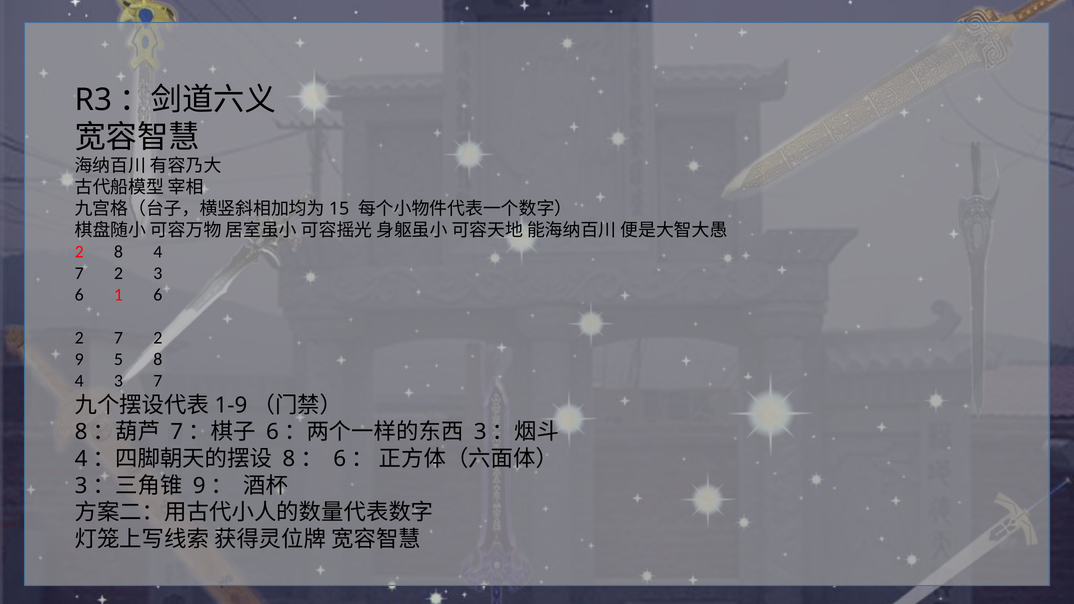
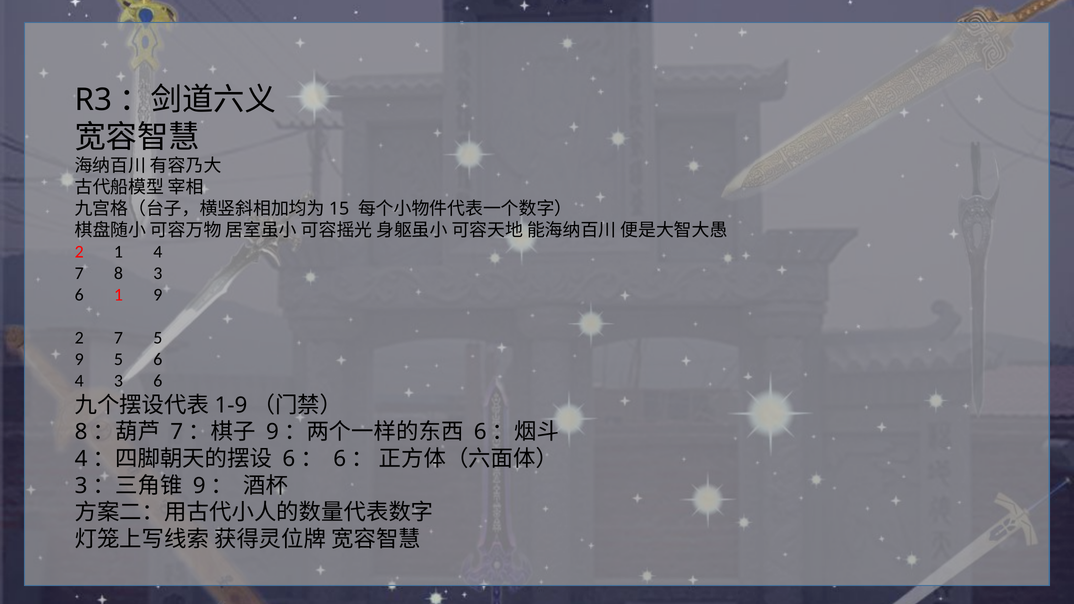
2 8: 8 -> 1
2 at (118, 273): 2 -> 8
1 6: 6 -> 9
2 7 2: 2 -> 5
5 8: 8 -> 6
4 3 7: 7 -> 6
6 at (272, 432): 6 -> 9
3 at (480, 432): 3 -> 6
8 at (289, 459): 8 -> 6
